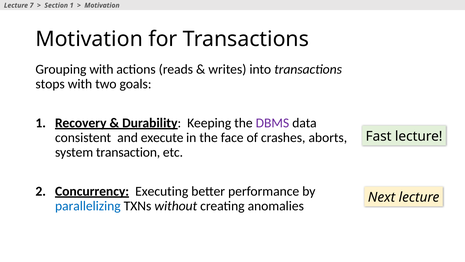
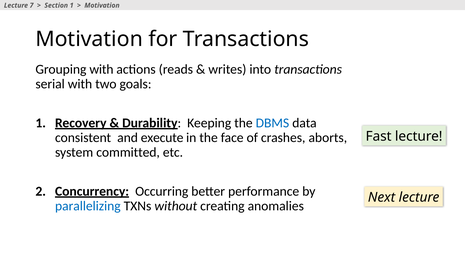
stops: stops -> serial
DBMS colour: purple -> blue
transaction: transaction -> committed
Executing: Executing -> Occurring
